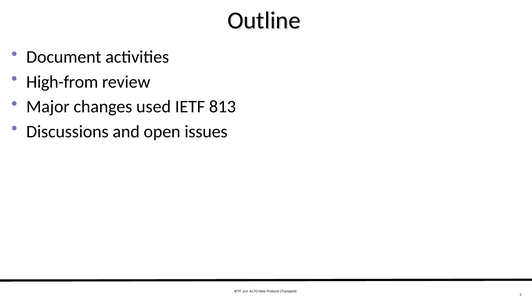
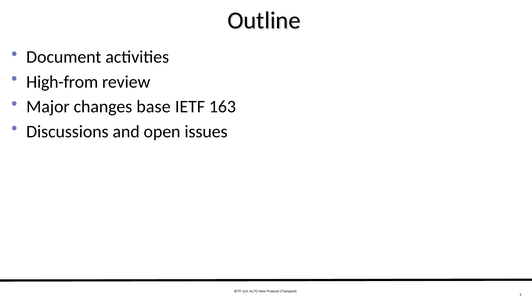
used: used -> base
813: 813 -> 163
